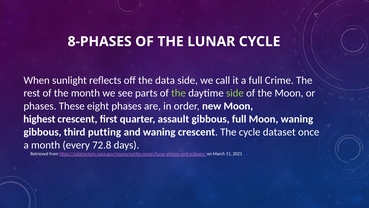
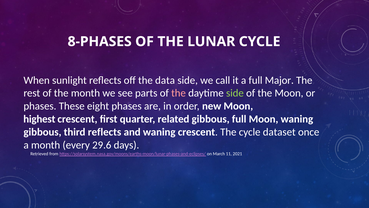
Crime: Crime -> Major
the at (179, 93) colour: light green -> pink
assault: assault -> related
third putting: putting -> reflects
72.8: 72.8 -> 29.6
